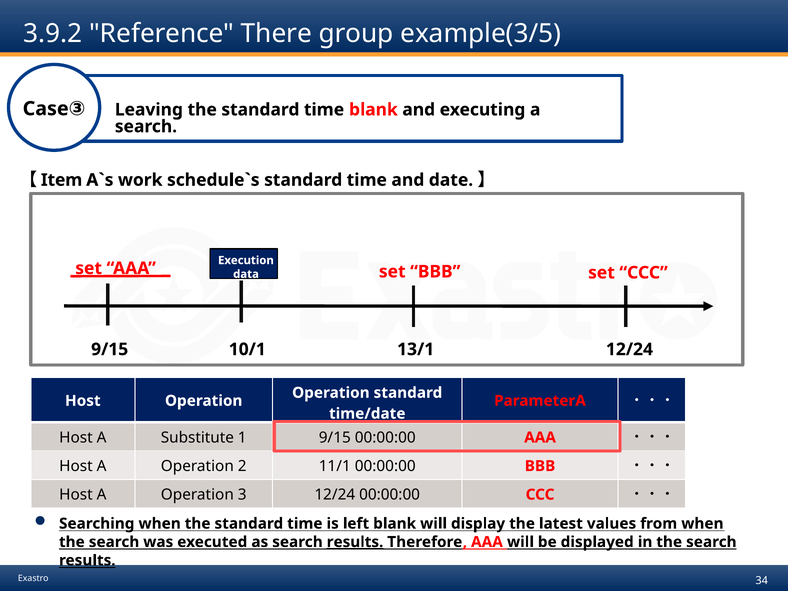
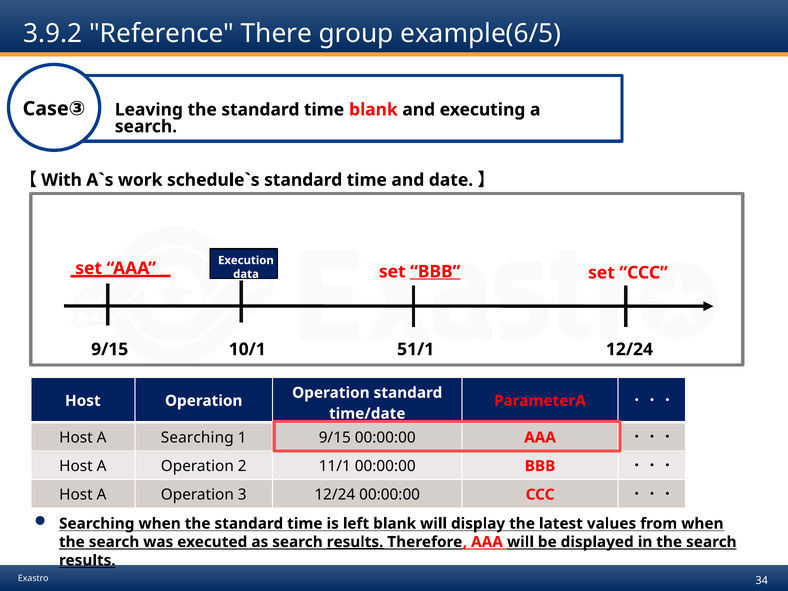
example(3/5: example(3/5 -> example(6/5
Item: Item -> With
BBB at (435, 272) underline: none -> present
13/1: 13/1 -> 51/1
A Substitute: Substitute -> Searching
